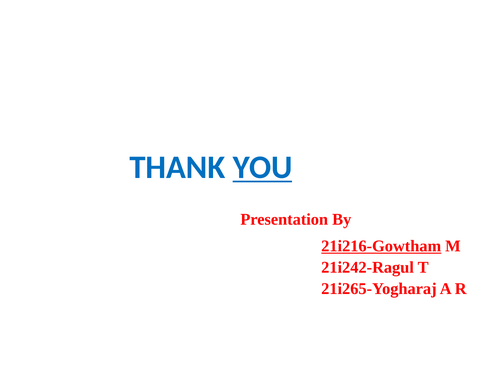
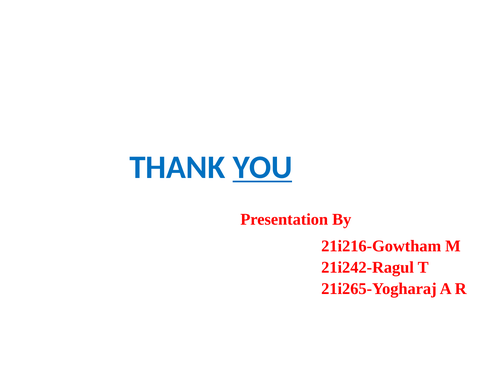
21i216-Gowtham underline: present -> none
